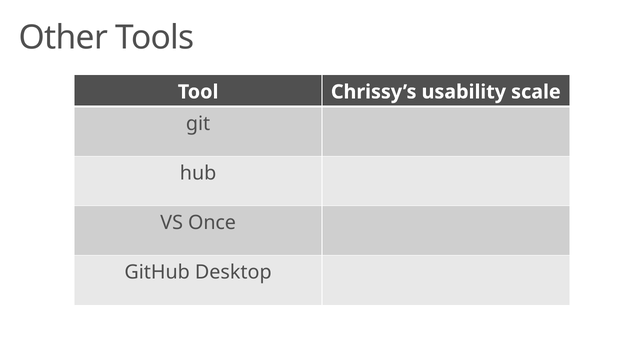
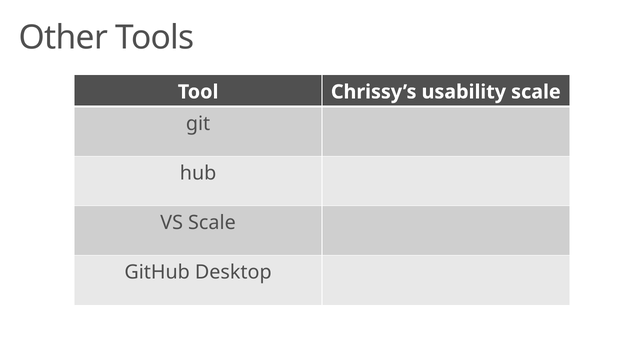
VS Once: Once -> Scale
